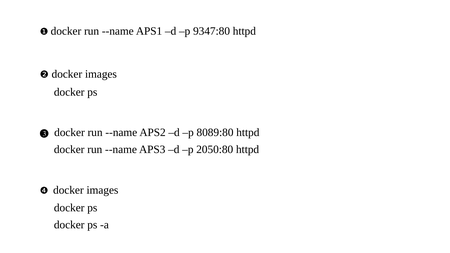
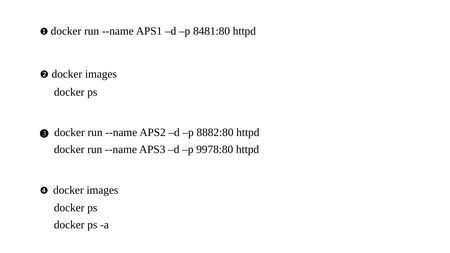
9347:80: 9347:80 -> 8481:80
8089:80: 8089:80 -> 8882:80
2050:80: 2050:80 -> 9978:80
